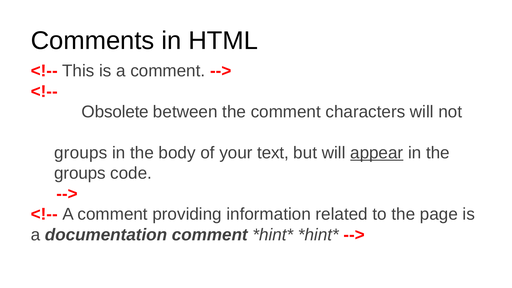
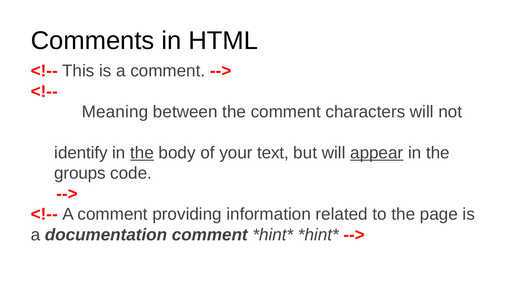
Obsolete: Obsolete -> Meaning
groups at (81, 153): groups -> identify
the at (142, 153) underline: none -> present
